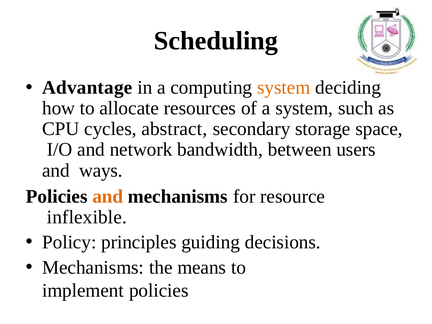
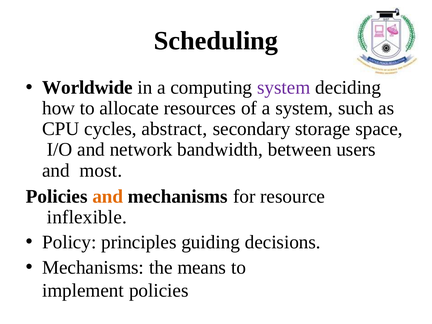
Advantage: Advantage -> Worldwide
system at (284, 87) colour: orange -> purple
ways: ways -> most
